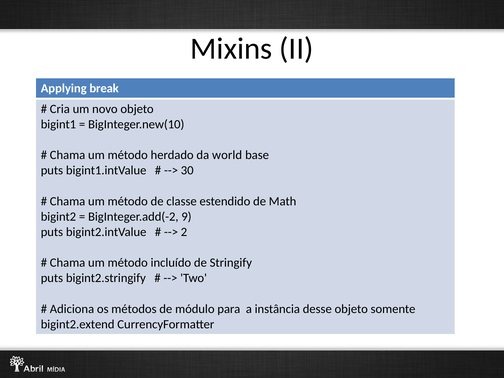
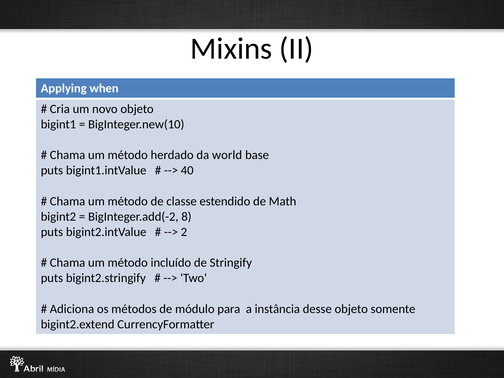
break: break -> when
30: 30 -> 40
9: 9 -> 8
